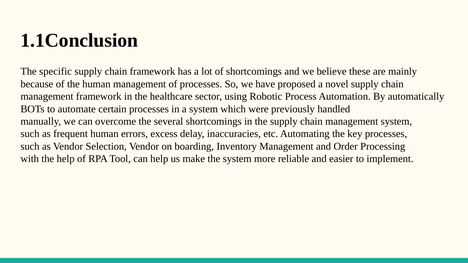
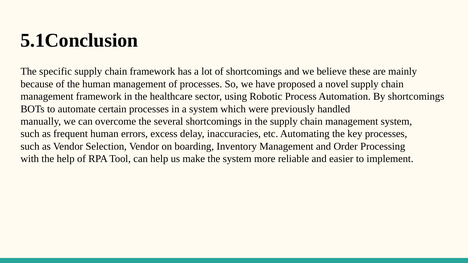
1.1Conclusion: 1.1Conclusion -> 5.1Conclusion
By automatically: automatically -> shortcomings
